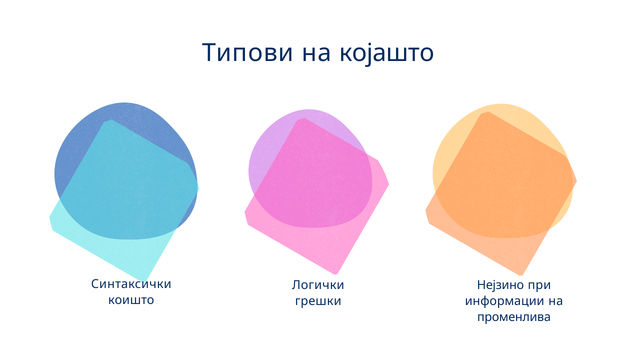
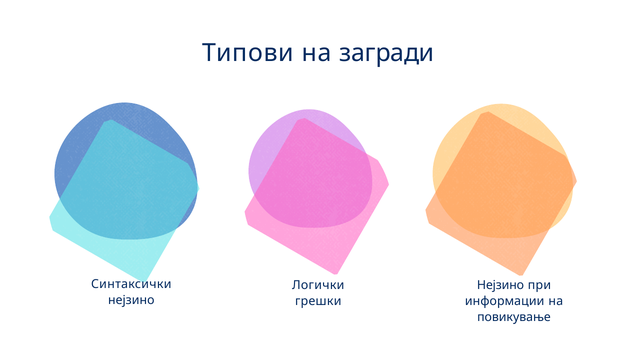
којашто: којашто -> загради
коишто at (131, 300): коишто -> нејзино
променлива: променлива -> повикување
